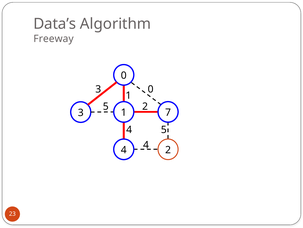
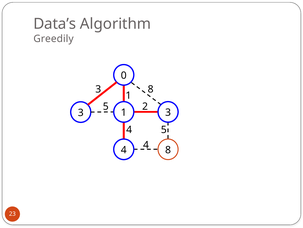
Freeway: Freeway -> Greedily
0 at (151, 89): 0 -> 8
1 7: 7 -> 3
4 2: 2 -> 8
